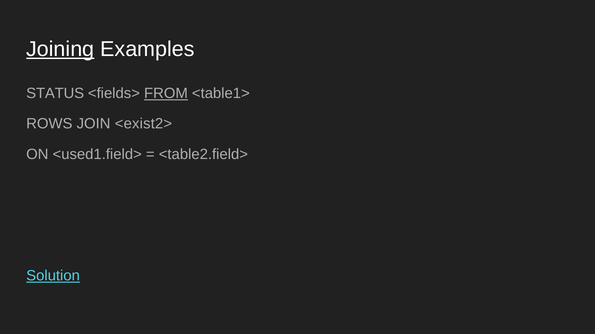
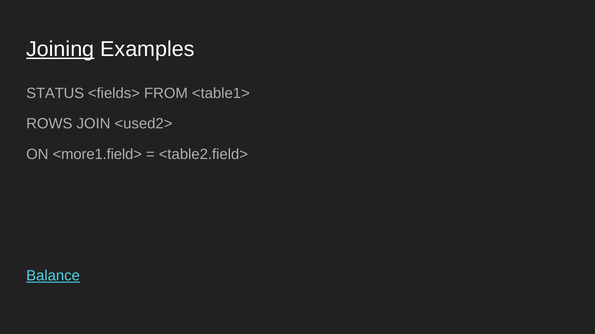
FROM underline: present -> none
<exist2>: <exist2> -> <used2>
<used1.field>: <used1.field> -> <more1.field>
Solution: Solution -> Balance
